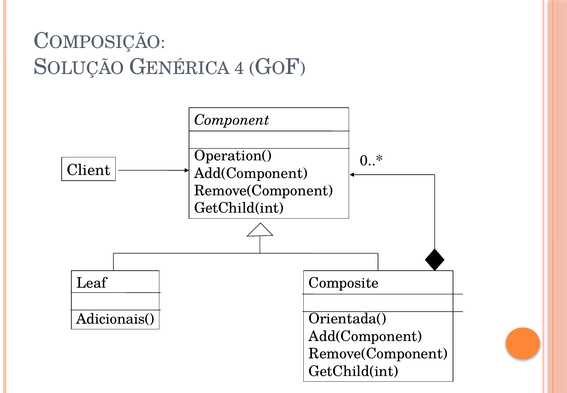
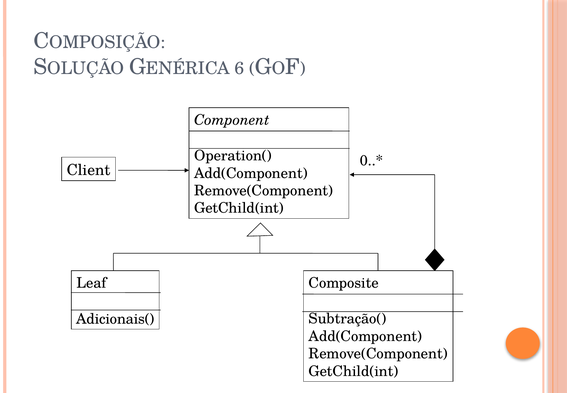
4: 4 -> 6
Orientada(: Orientada( -> Subtração(
